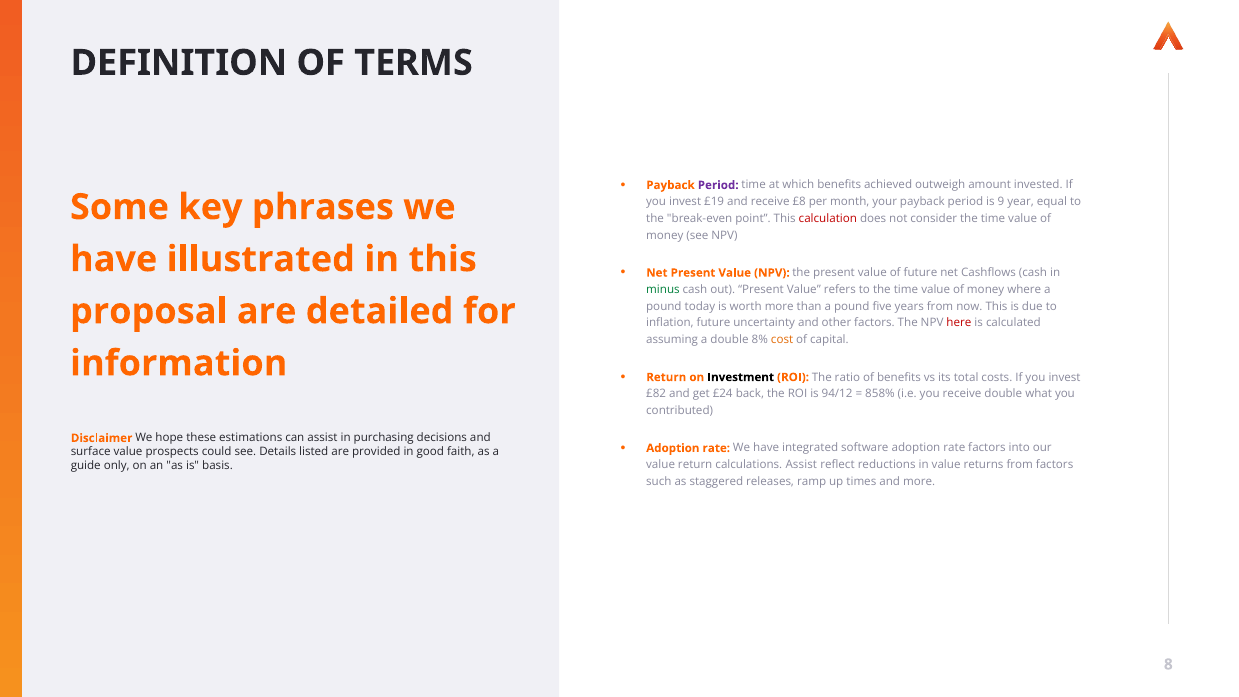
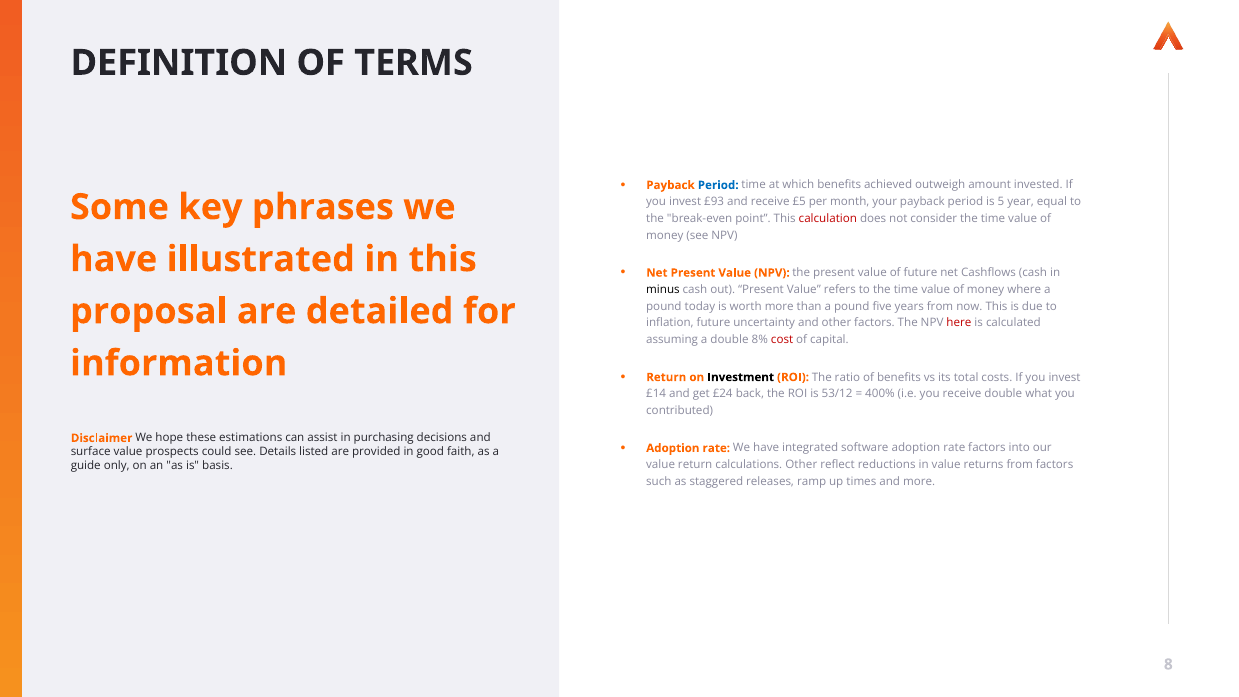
Period at (718, 185) colour: purple -> blue
£19: £19 -> £93
£8: £8 -> £5
9: 9 -> 5
minus colour: green -> black
cost colour: orange -> red
£82: £82 -> £14
94/12: 94/12 -> 53/12
858%: 858% -> 400%
calculations Assist: Assist -> Other
